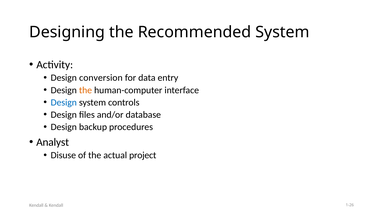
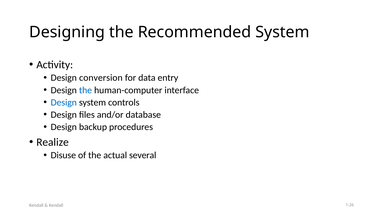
the at (86, 90) colour: orange -> blue
Analyst: Analyst -> Realize
project: project -> several
